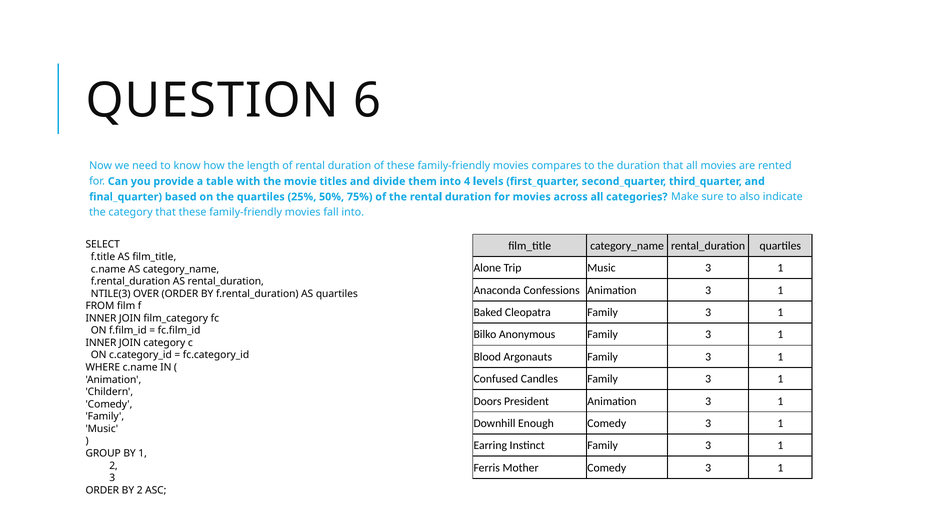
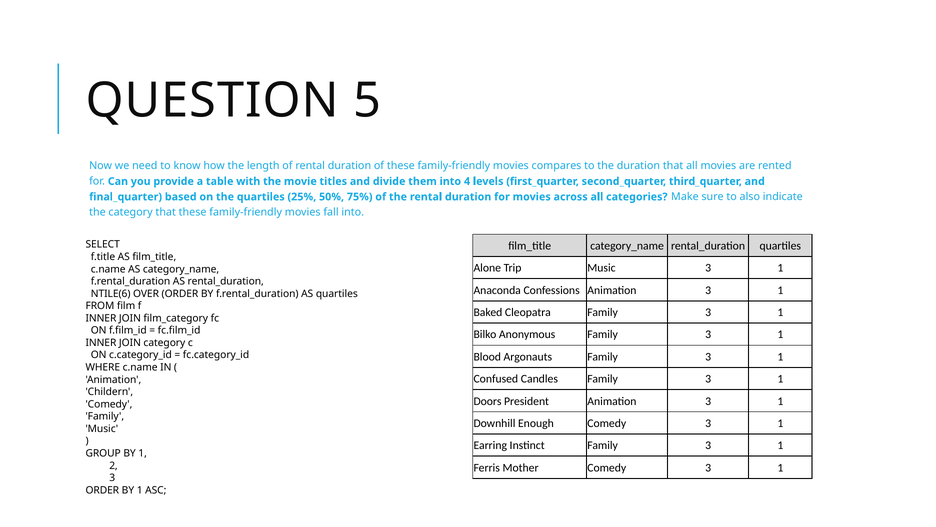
6: 6 -> 5
NTILE(3: NTILE(3 -> NTILE(6
ORDER BY 2: 2 -> 1
